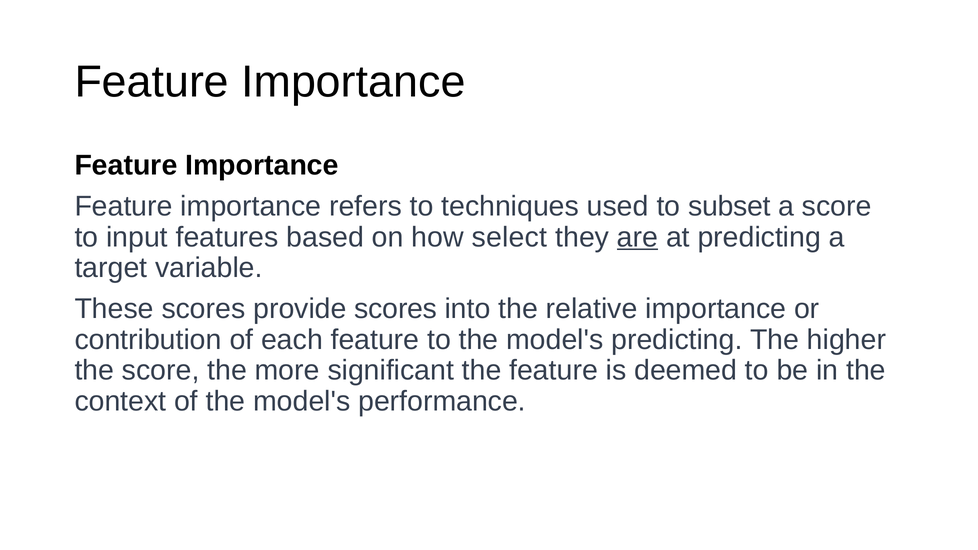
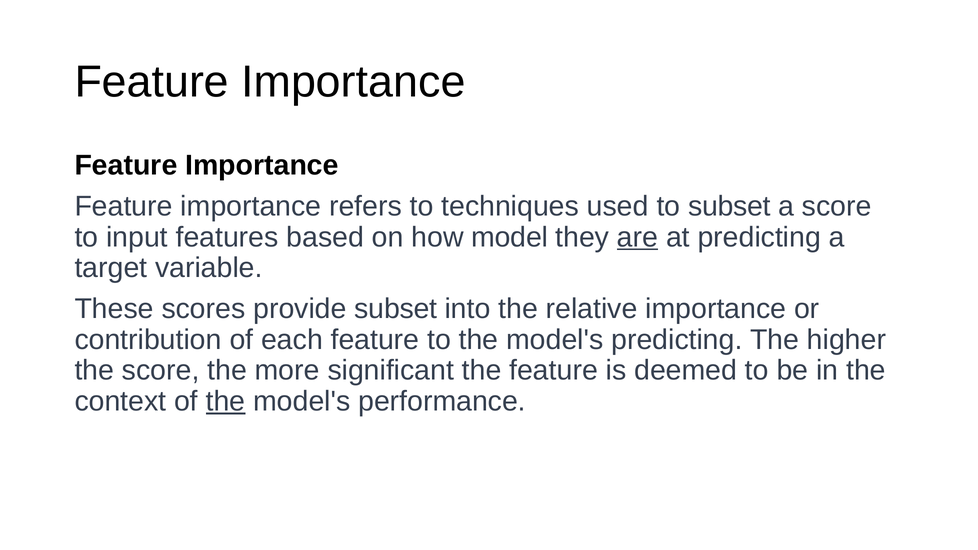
select: select -> model
provide scores: scores -> subset
the at (226, 401) underline: none -> present
